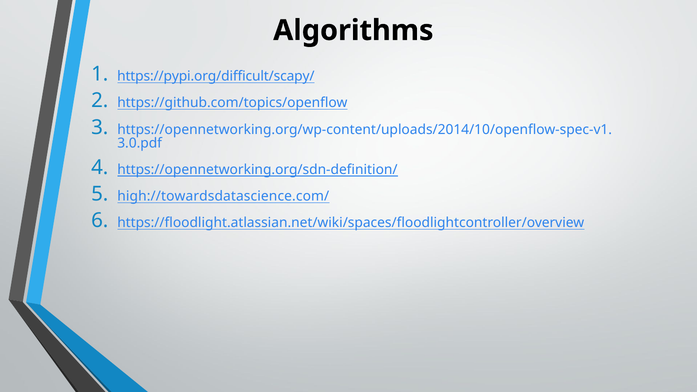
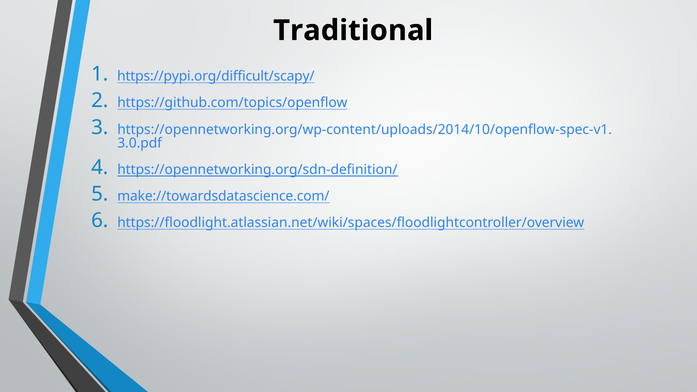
Algorithms: Algorithms -> Traditional
high://towardsdatascience.com/: high://towardsdatascience.com/ -> make://towardsdatascience.com/
